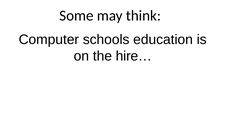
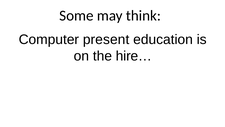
schools: schools -> present
